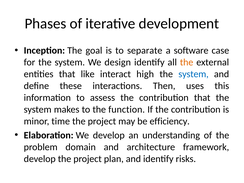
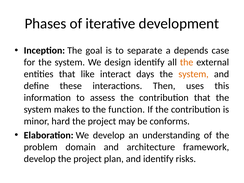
software: software -> depends
high: high -> days
system at (194, 74) colour: blue -> orange
time: time -> hard
efficiency: efficiency -> conforms
